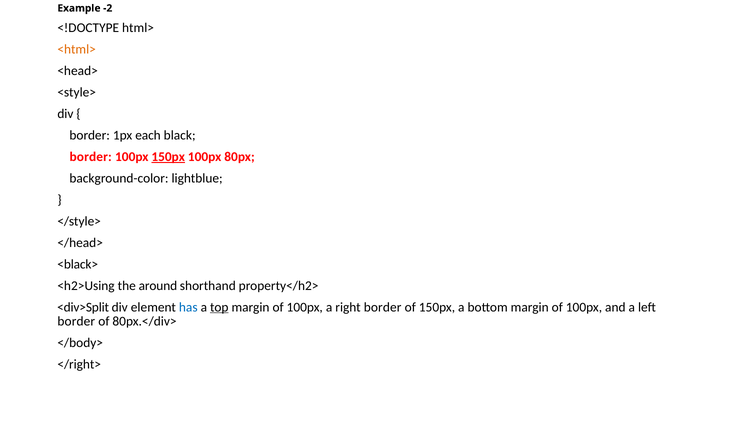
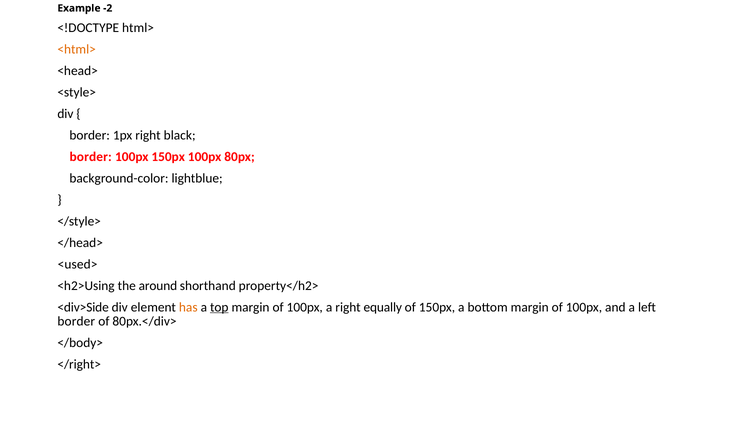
1px each: each -> right
150px at (168, 157) underline: present -> none
<black>: <black> -> <used>
<div>Split: <div>Split -> <div>Side
has colour: blue -> orange
right border: border -> equally
